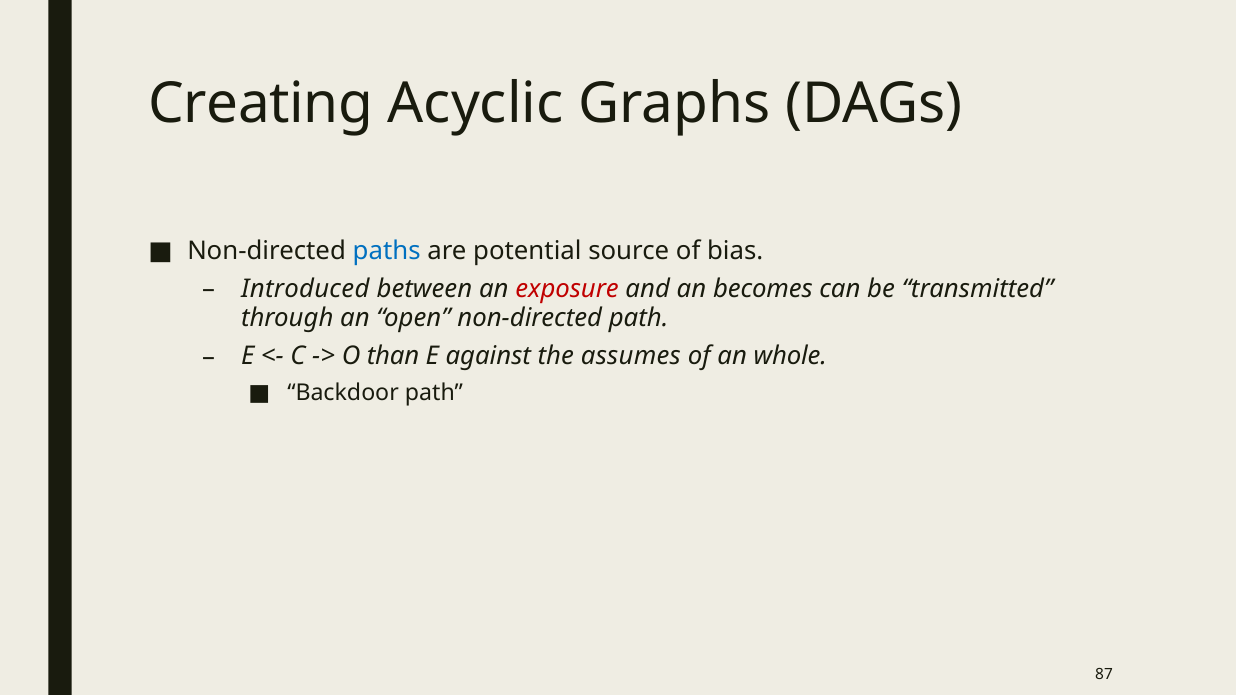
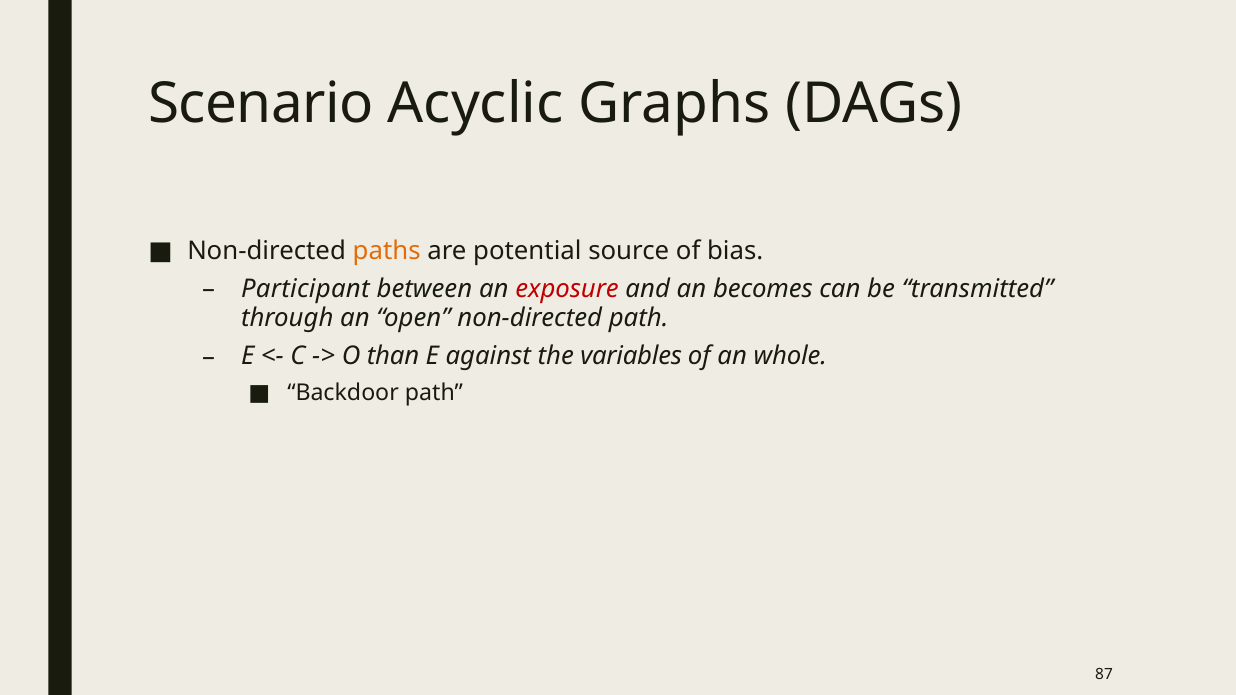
Creating: Creating -> Scenario
paths colour: blue -> orange
Introduced: Introduced -> Participant
assumes: assumes -> variables
